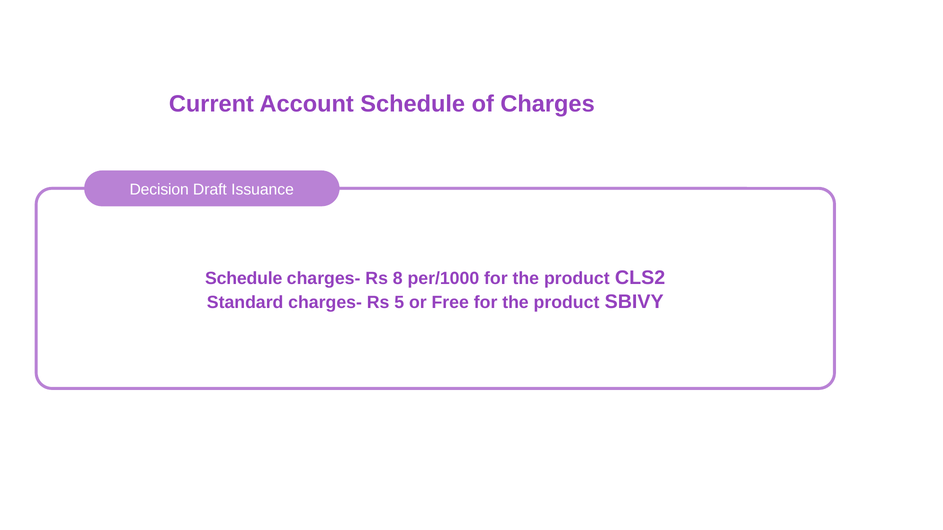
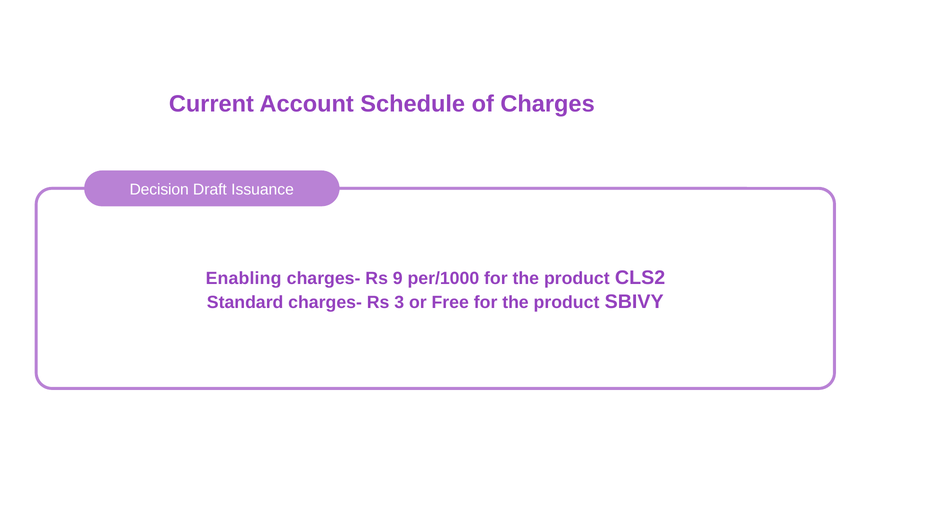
Schedule at (244, 279): Schedule -> Enabling
8: 8 -> 9
5: 5 -> 3
